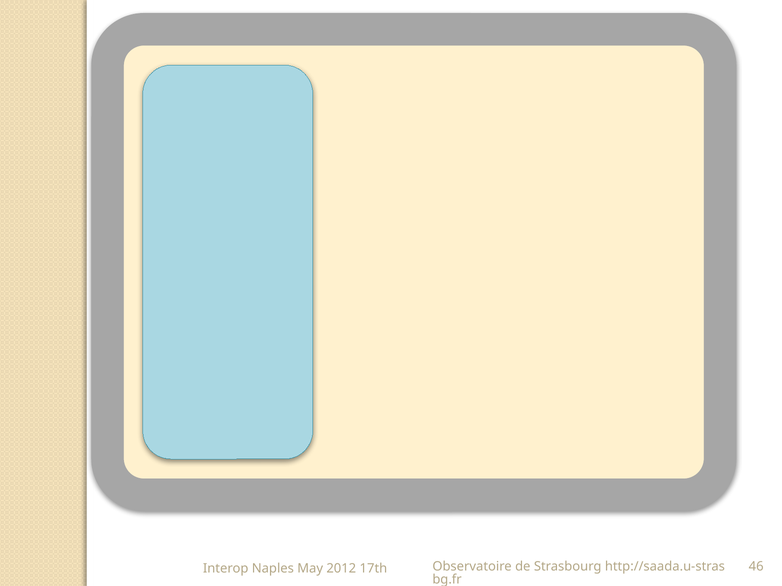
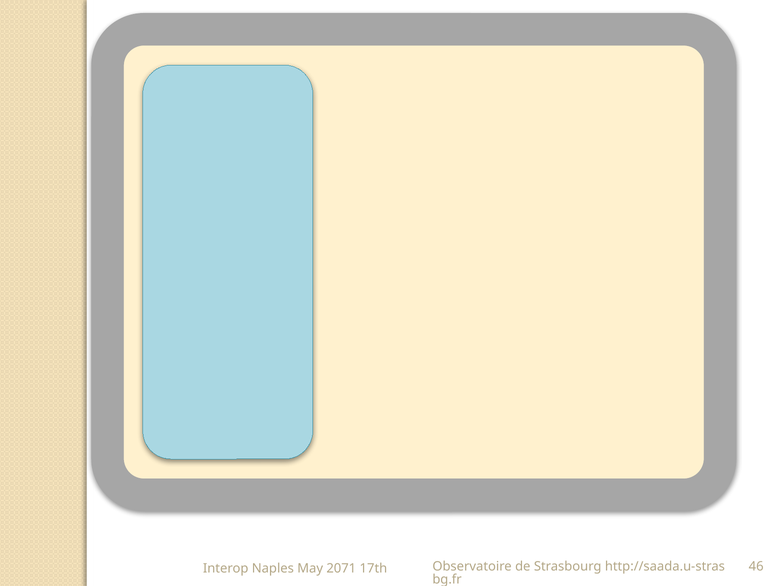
2012: 2012 -> 2071
